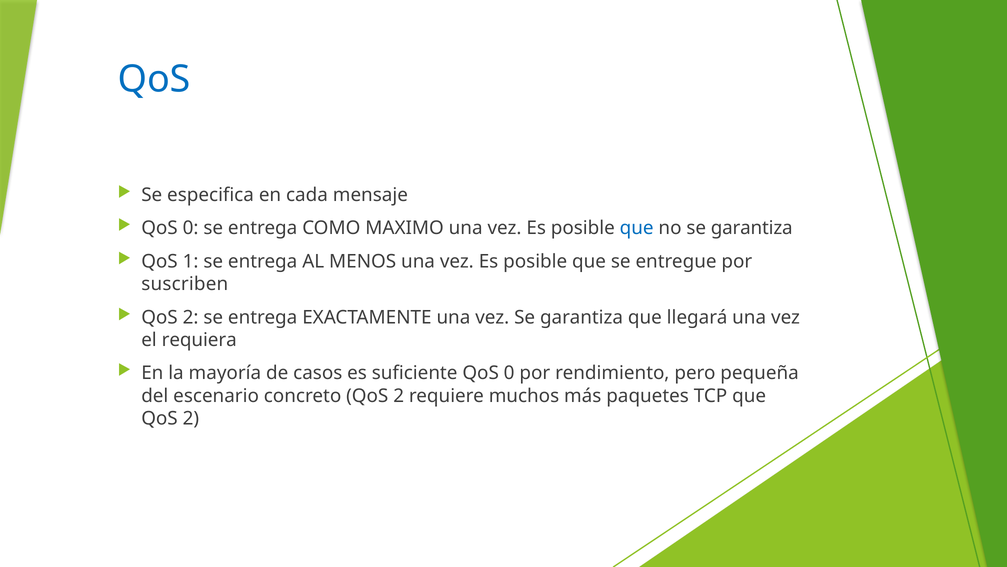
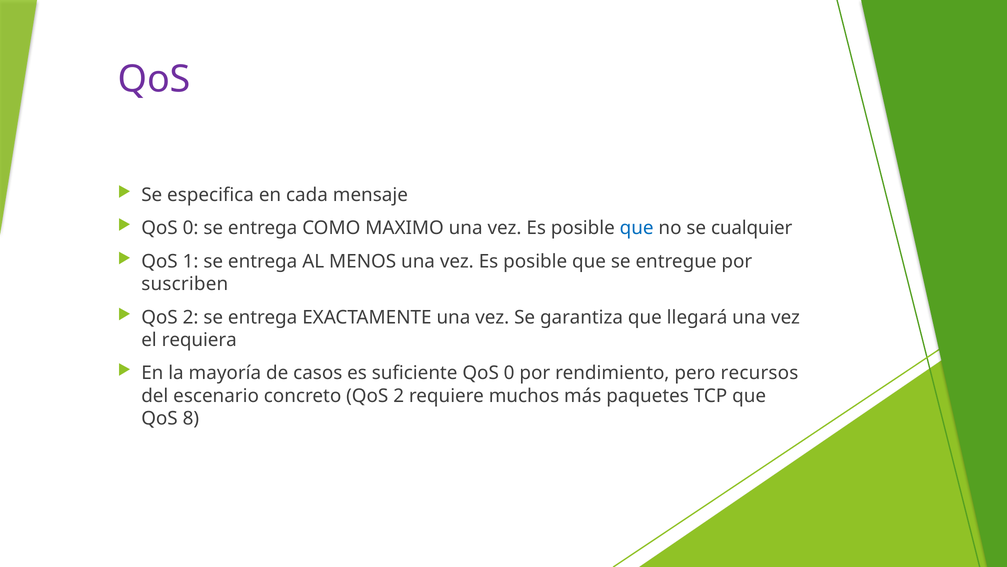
QoS at (154, 79) colour: blue -> purple
no se garantiza: garantiza -> cualquier
pequeña: pequeña -> recursos
2 at (191, 418): 2 -> 8
